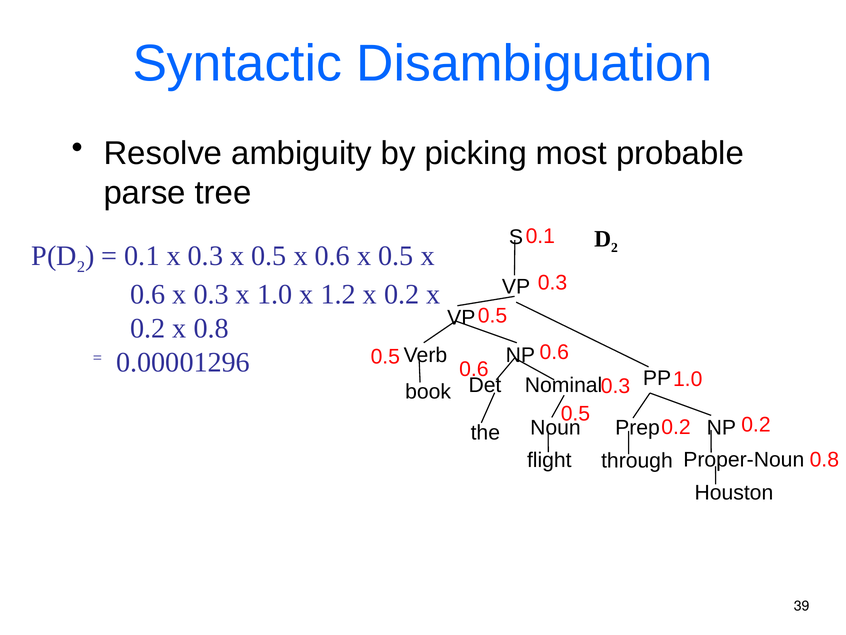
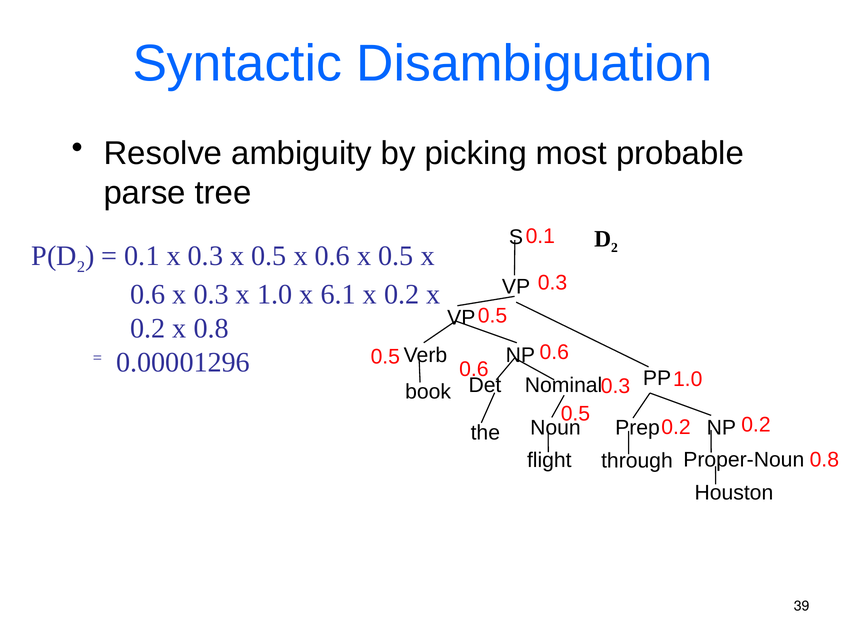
1.2: 1.2 -> 6.1
